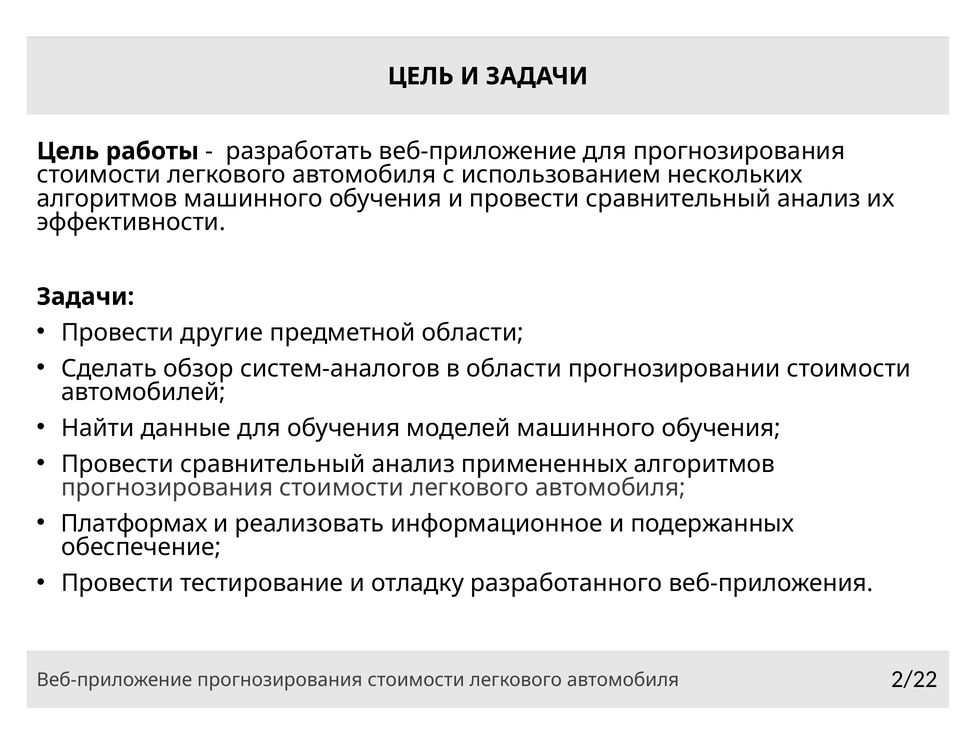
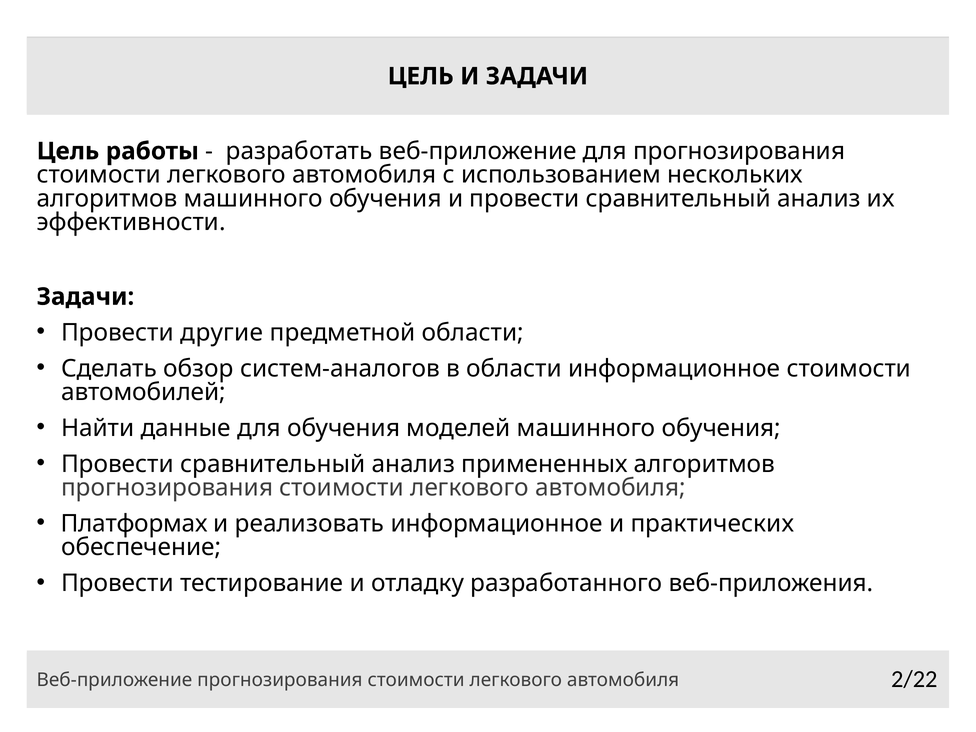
области прогнозировании: прогнозировании -> информационное
подержанных: подержанных -> практических
